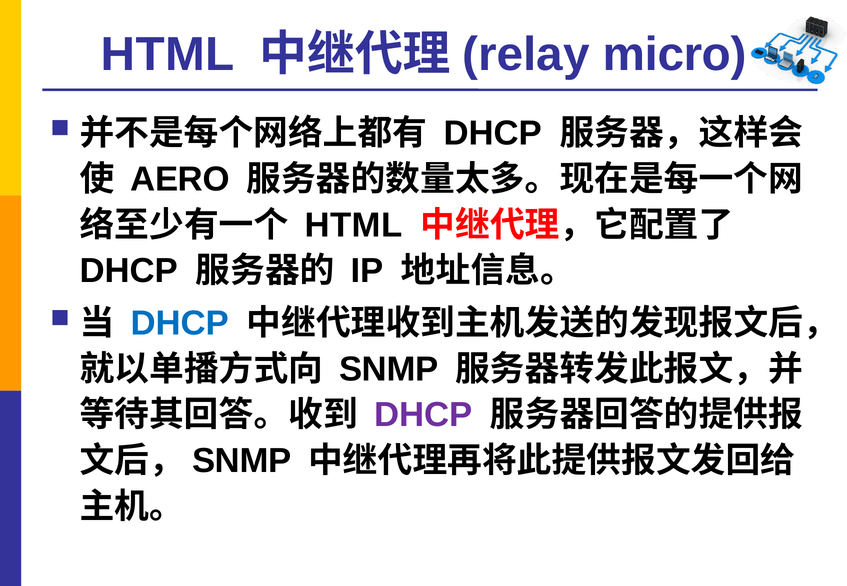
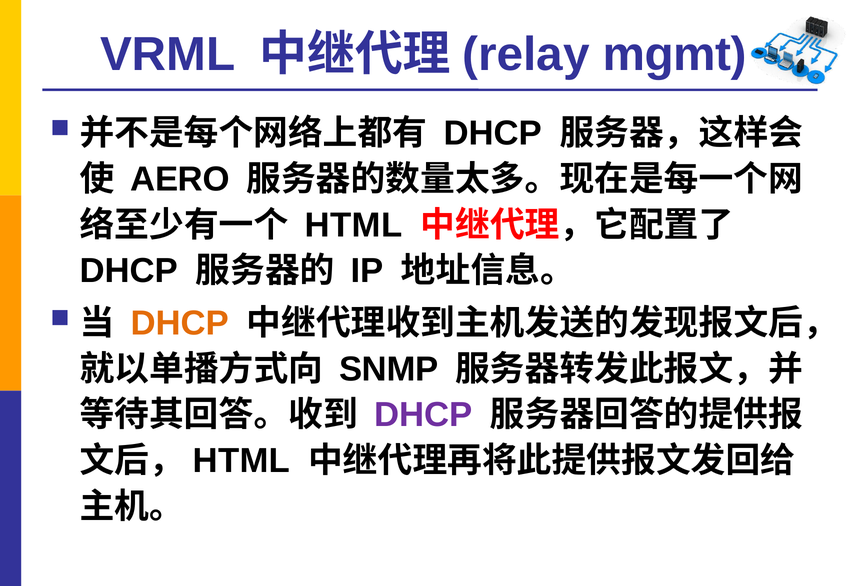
HTML at (168, 55): HTML -> VRML
micro: micro -> mgmt
DHCP at (180, 324) colour: blue -> orange
SNMP at (242, 461): SNMP -> HTML
